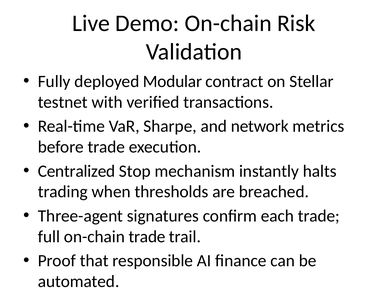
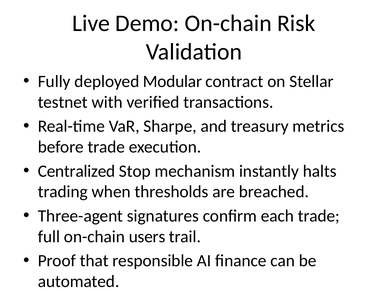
network: network -> treasury
on-chain trade: trade -> users
